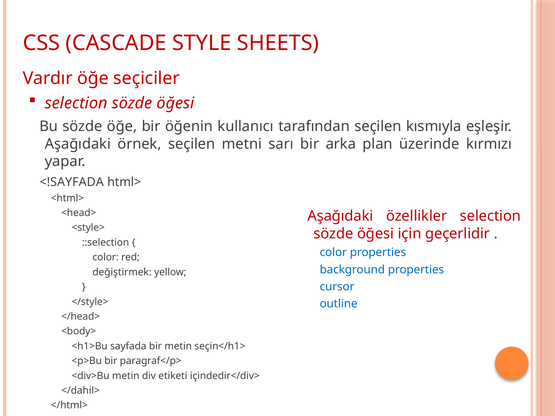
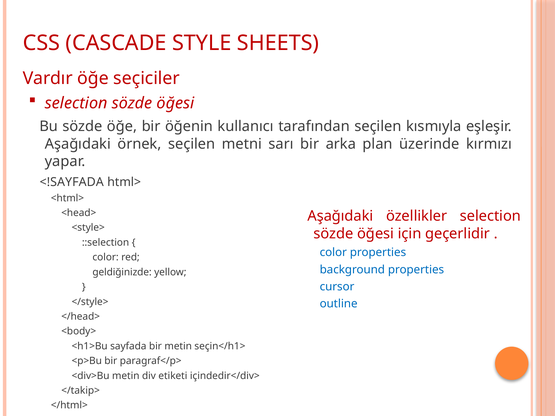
değiştirmek: değiştirmek -> geldiğinizde
</dahil>: </dahil> -> </takip>
